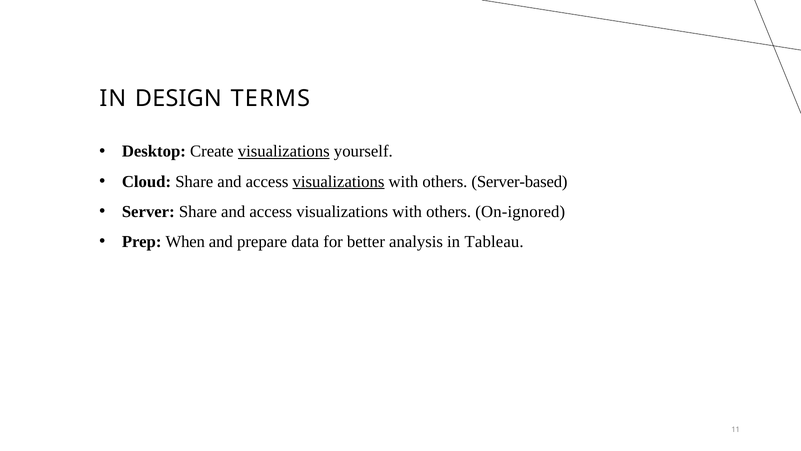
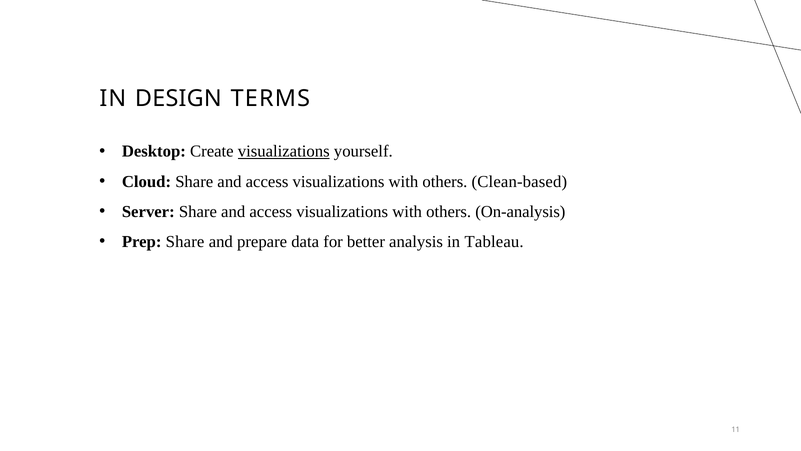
visualizations at (338, 181) underline: present -> none
Server-based: Server-based -> Clean-based
On-ignored: On-ignored -> On-analysis
Prep When: When -> Share
